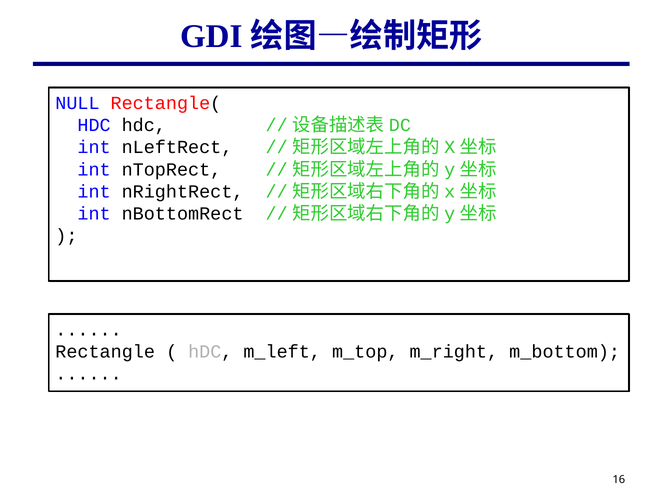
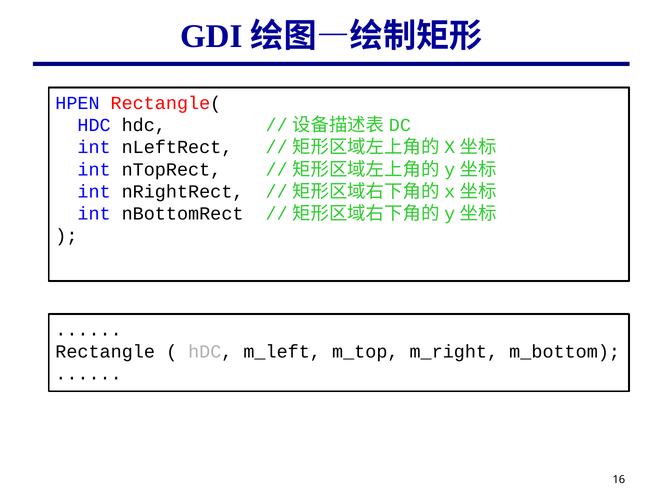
NULL: NULL -> HPEN
